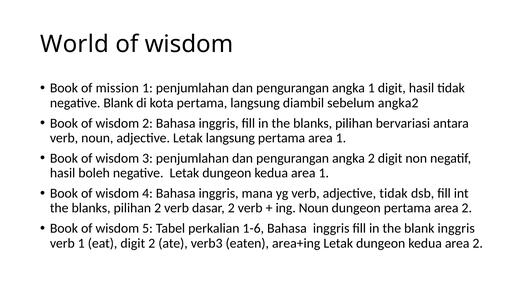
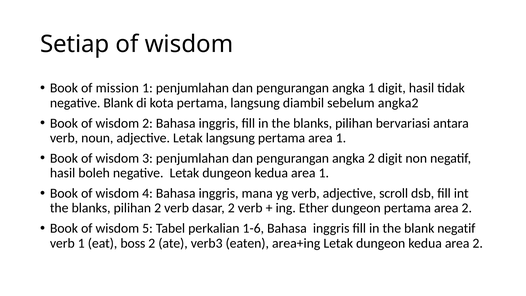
World: World -> Setiap
adjective tidak: tidak -> scroll
ing Noun: Noun -> Ether
blank inggris: inggris -> negatif
eat digit: digit -> boss
